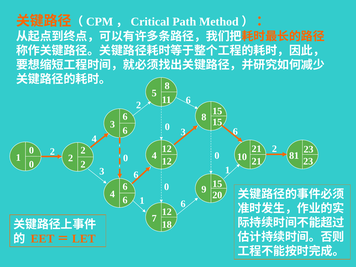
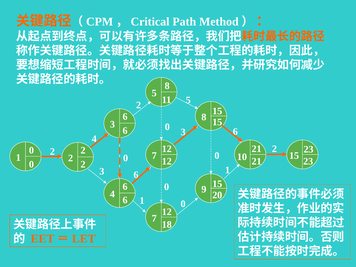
6 at (188, 100): 6 -> 5
4 at (154, 156): 4 -> 7
10 81: 81 -> 15
6 at (183, 204): 6 -> 0
